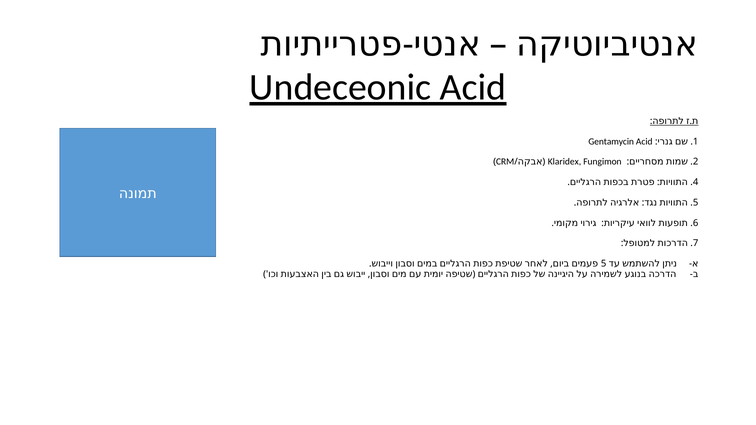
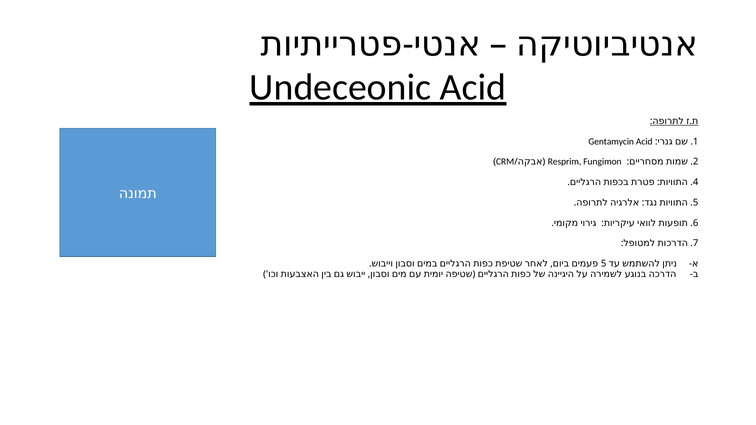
Klaridex: Klaridex -> Resprim
